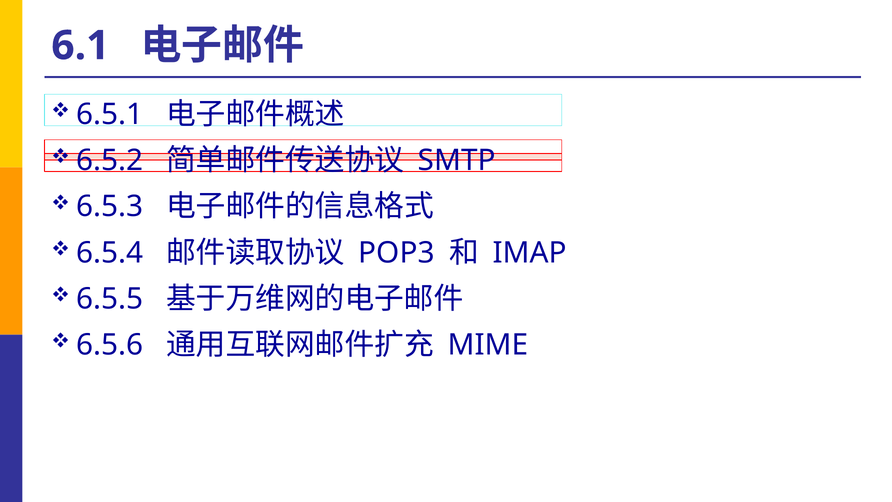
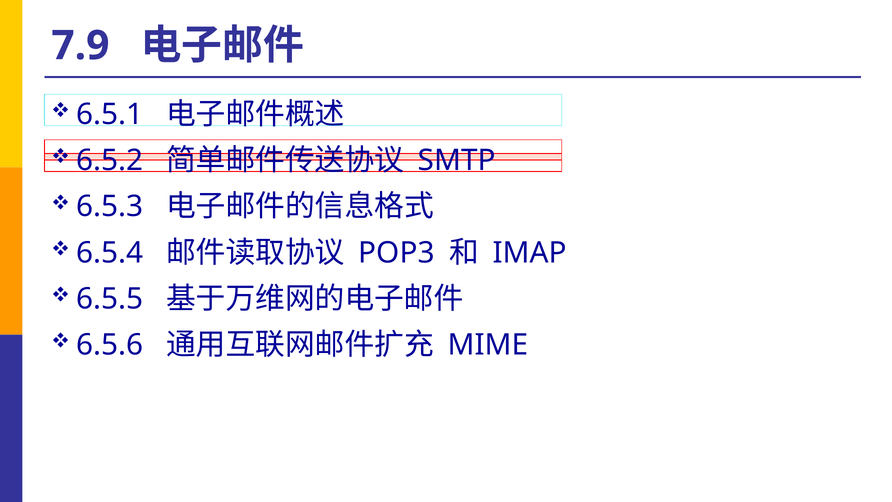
6.1: 6.1 -> 7.9
